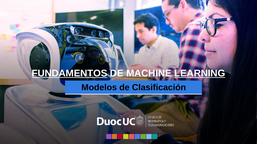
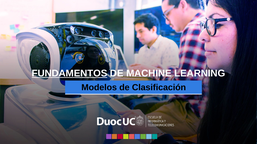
LEARNING underline: present -> none
